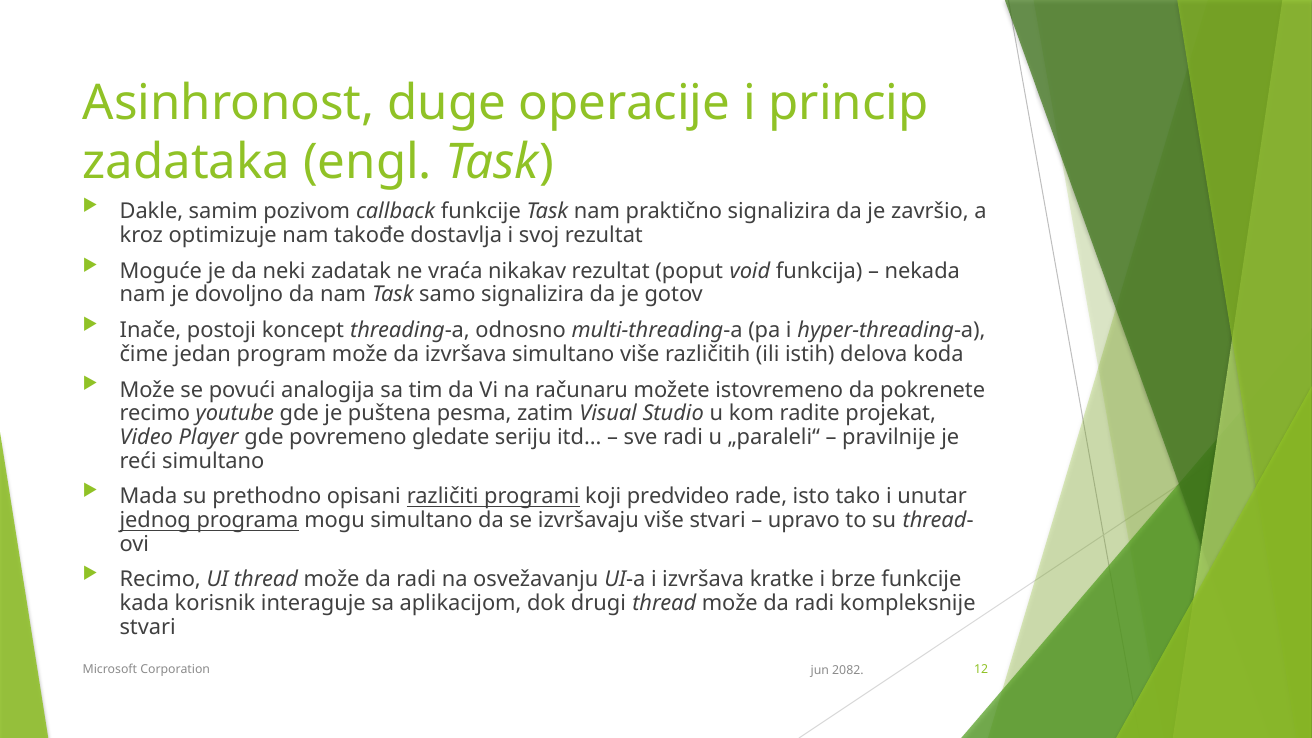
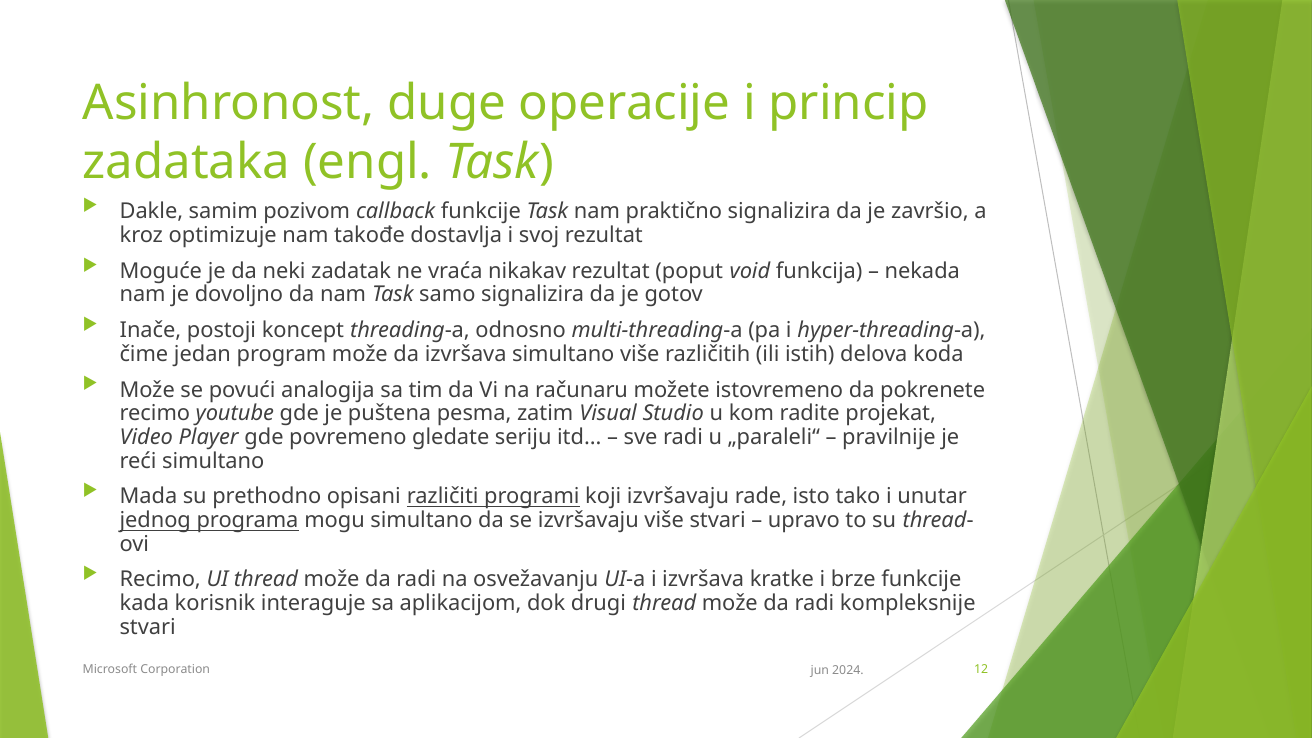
koji predvideo: predvideo -> izvršavaju
2082: 2082 -> 2024
